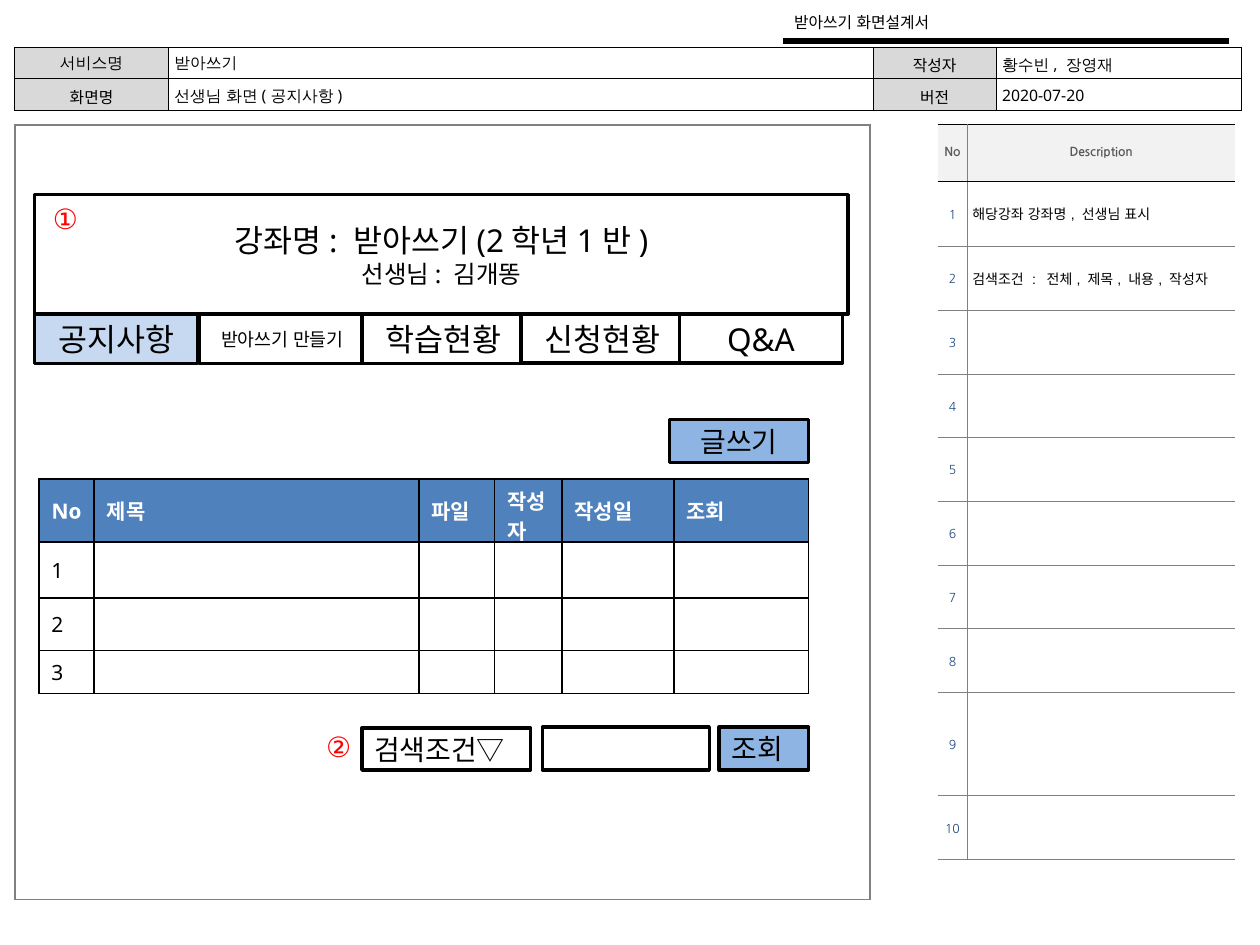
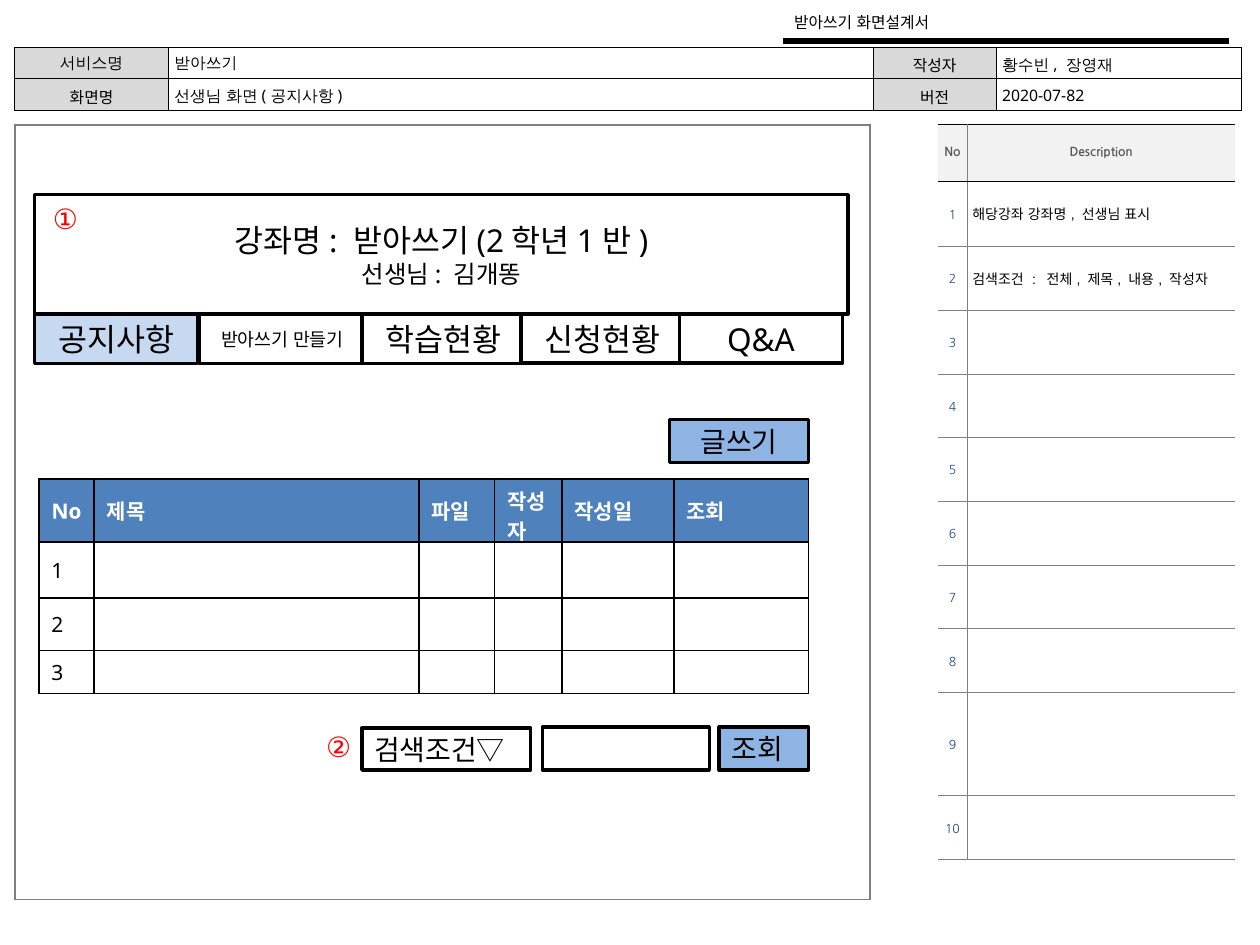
2020-07-20: 2020-07-20 -> 2020-07-82
